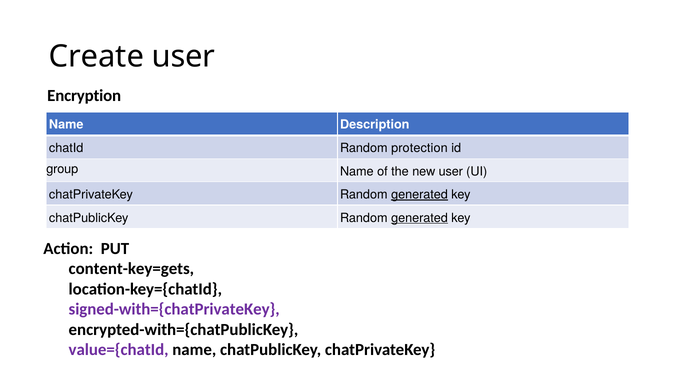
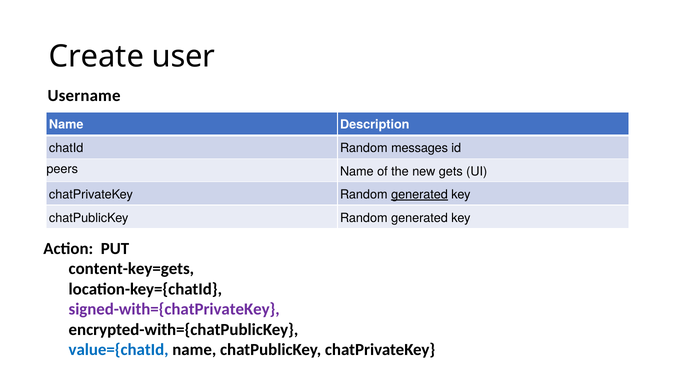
Encryption: Encryption -> Username
protection: protection -> messages
group: group -> peers
new user: user -> gets
generated at (419, 218) underline: present -> none
value={chatId colour: purple -> blue
